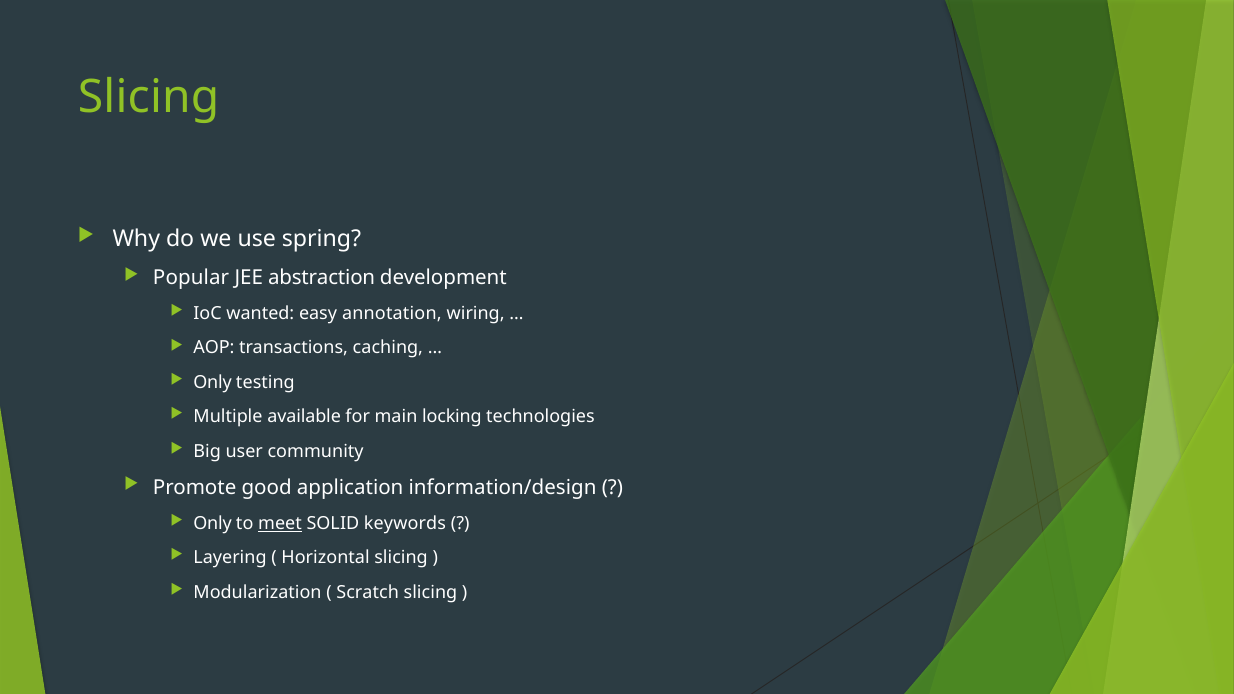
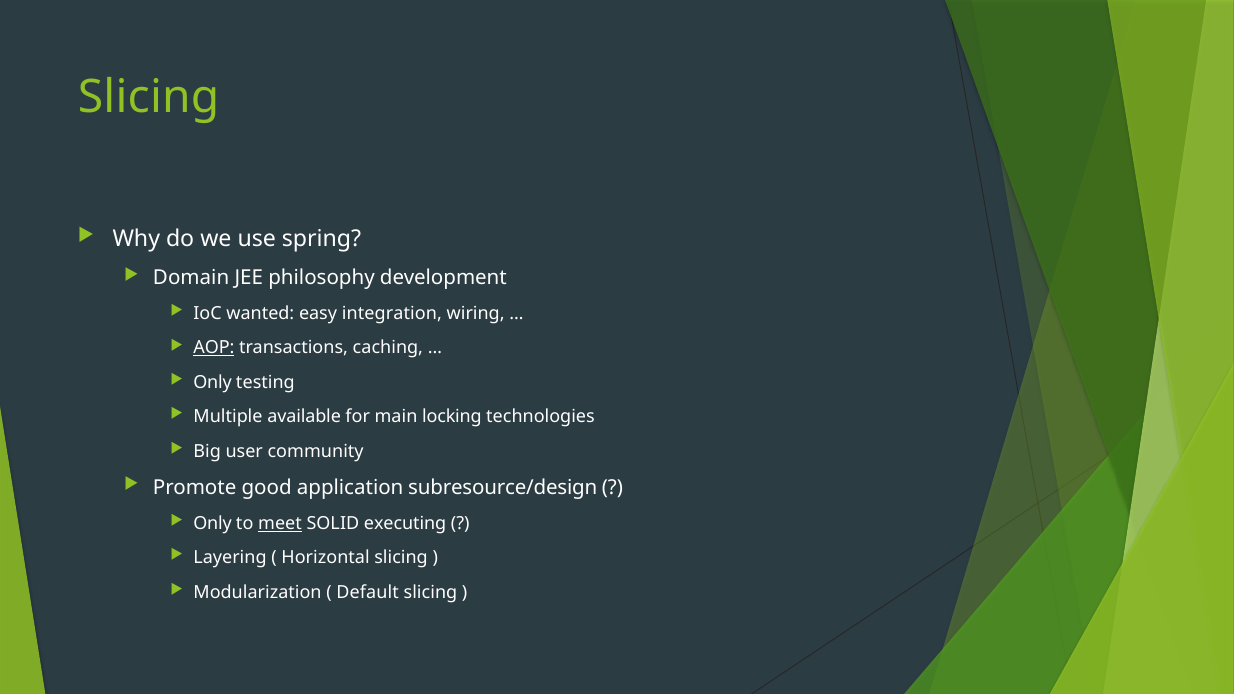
Popular: Popular -> Domain
abstraction: abstraction -> philosophy
annotation: annotation -> integration
AOP underline: none -> present
information/design: information/design -> subresource/design
keywords: keywords -> executing
Scratch: Scratch -> Default
